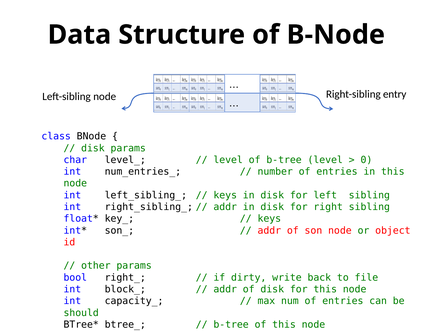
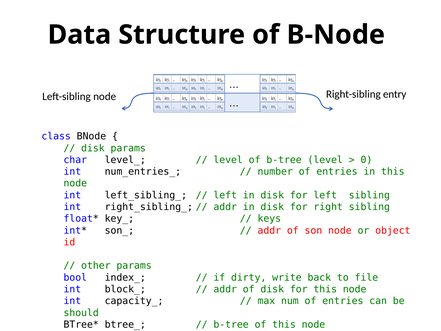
keys at (225, 195): keys -> left
right_: right_ -> index_
